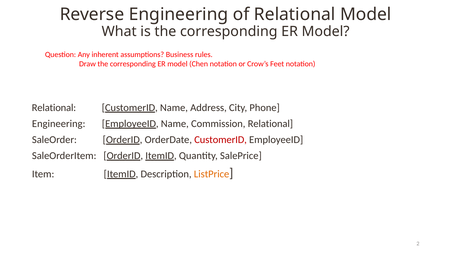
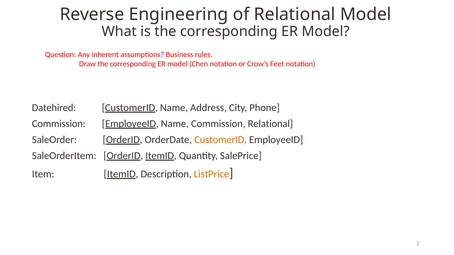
Relational at (54, 108): Relational -> Datehired
Engineering at (59, 124): Engineering -> Commission
CustomerID at (221, 140) colour: red -> orange
